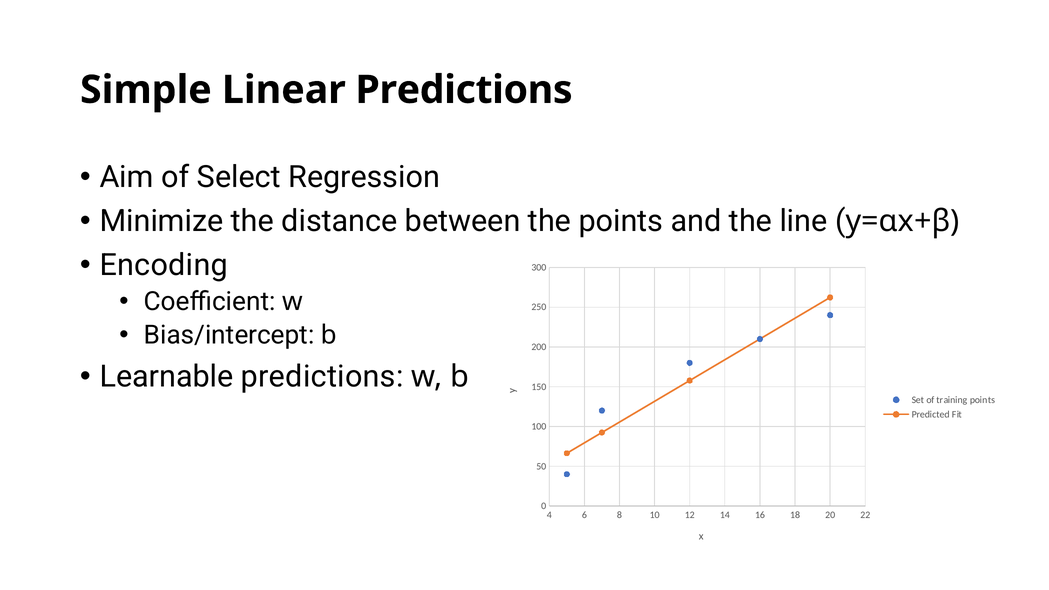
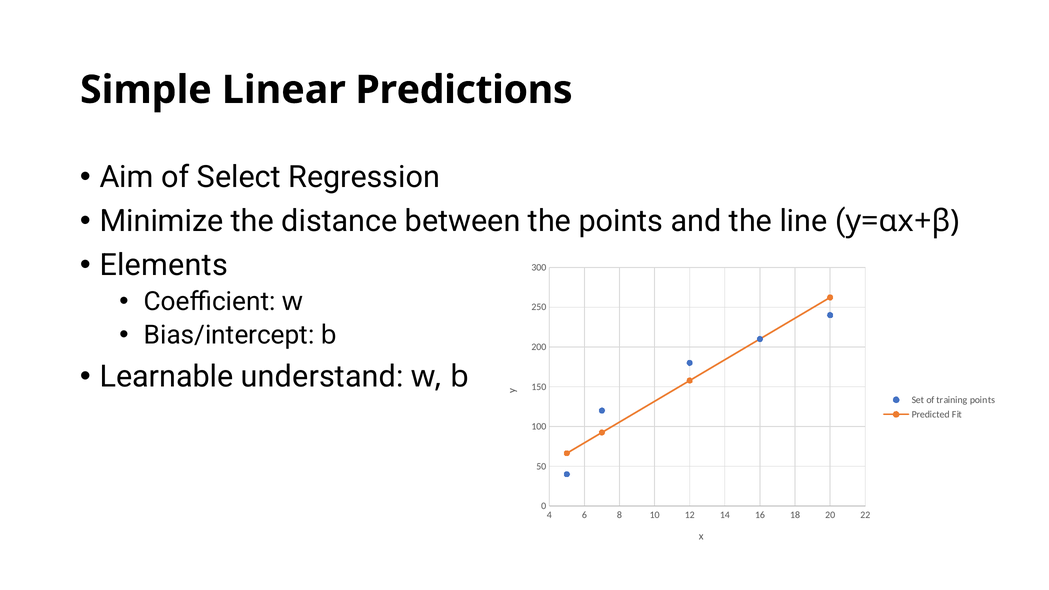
Encoding: Encoding -> Elements
Learnable predictions: predictions -> understand
